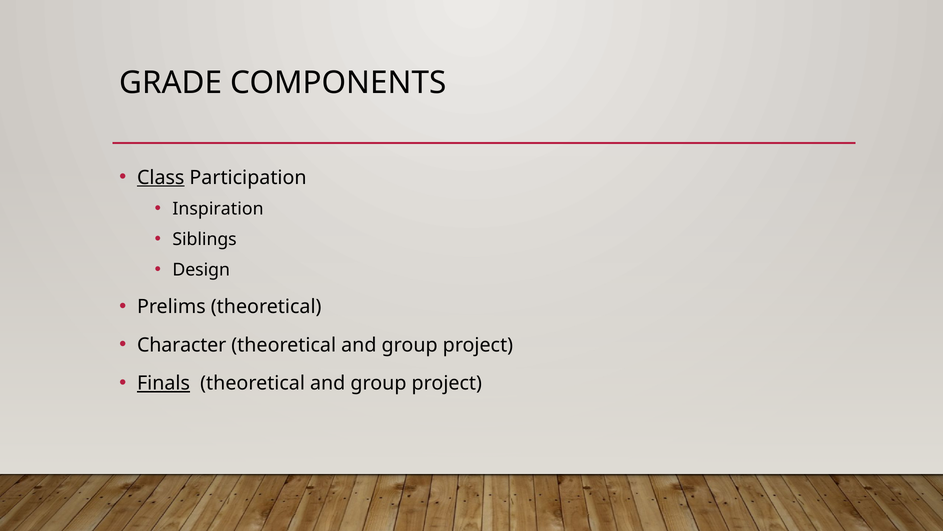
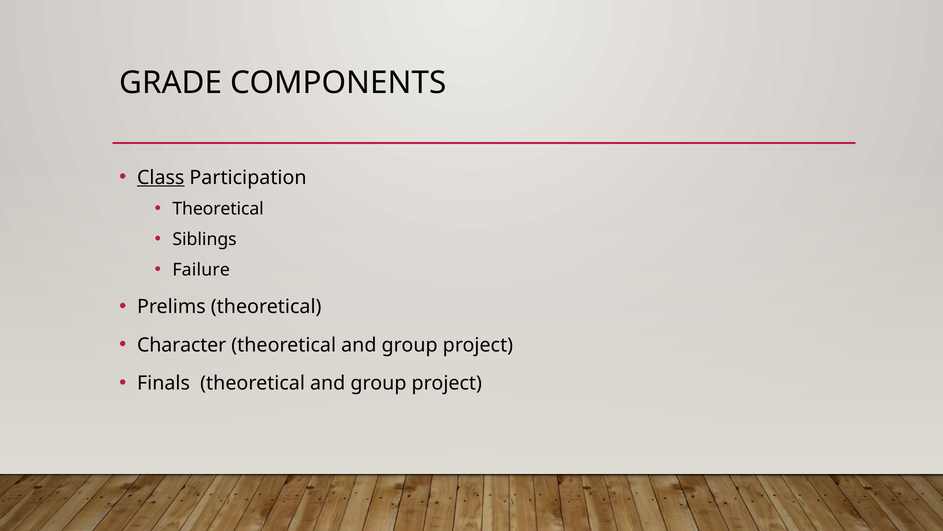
Inspiration at (218, 209): Inspiration -> Theoretical
Design: Design -> Failure
Finals underline: present -> none
